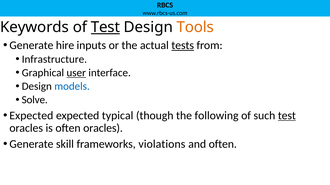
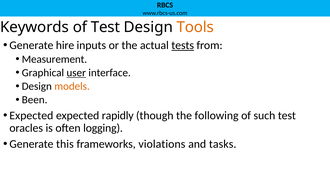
Test at (105, 27) underline: present -> none
Infrastructure: Infrastructure -> Measurement
models colour: blue -> orange
Solve: Solve -> Been
typical: typical -> rapidly
test at (287, 116) underline: present -> none
often oracles: oracles -> logging
skill: skill -> this
and often: often -> tasks
